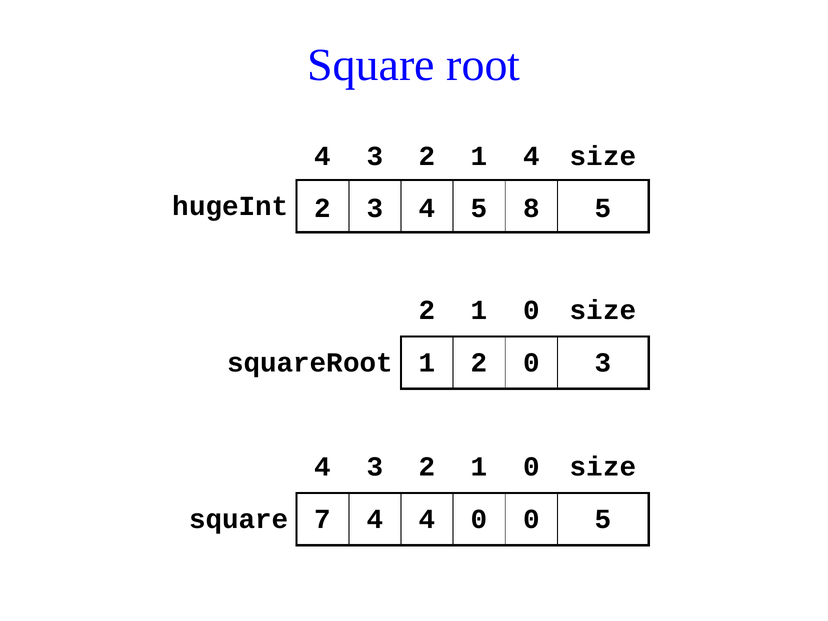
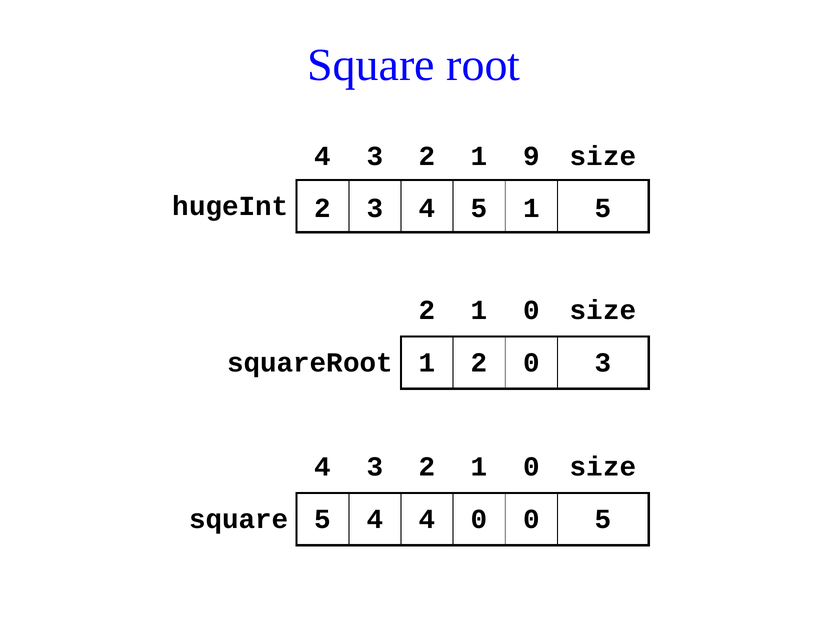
1 4: 4 -> 9
5 8: 8 -> 1
square 7: 7 -> 5
